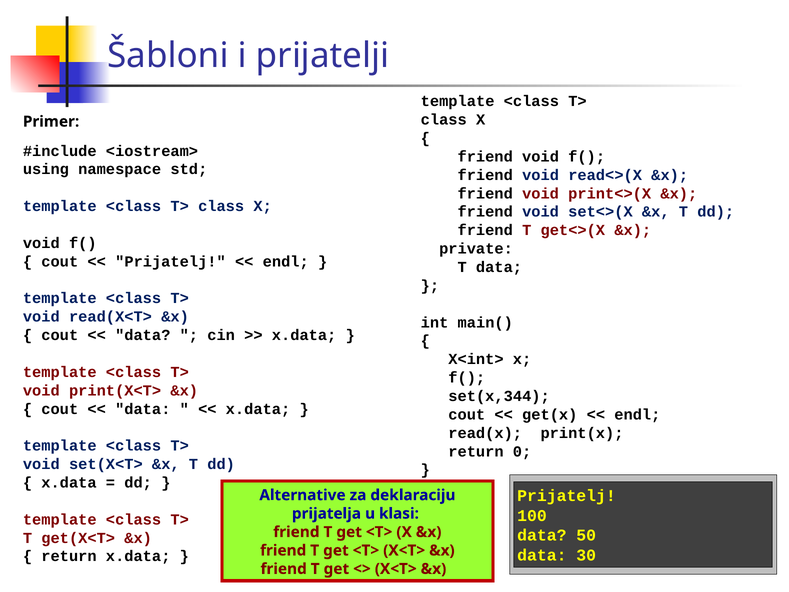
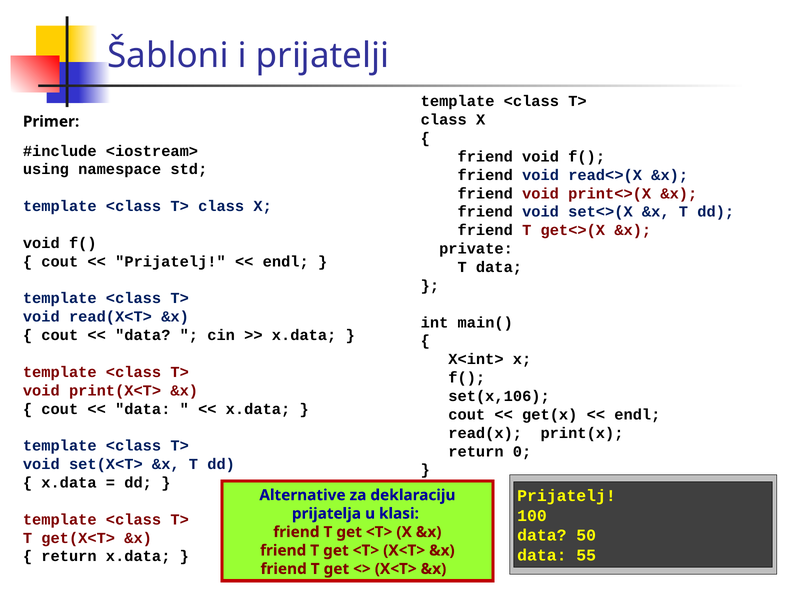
set(x,344: set(x,344 -> set(x,106
30: 30 -> 55
